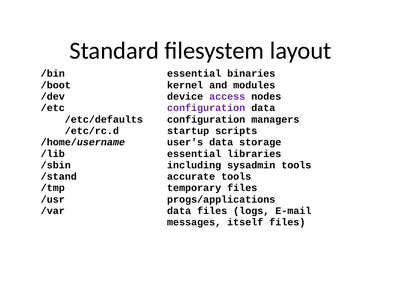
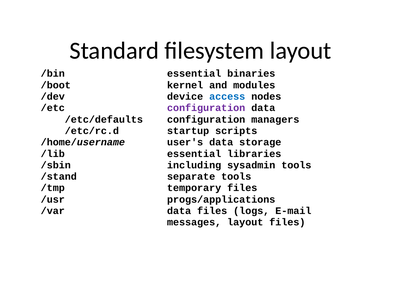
access colour: purple -> blue
accurate: accurate -> separate
messages itself: itself -> layout
